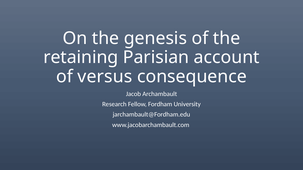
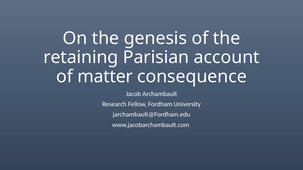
versus: versus -> matter
